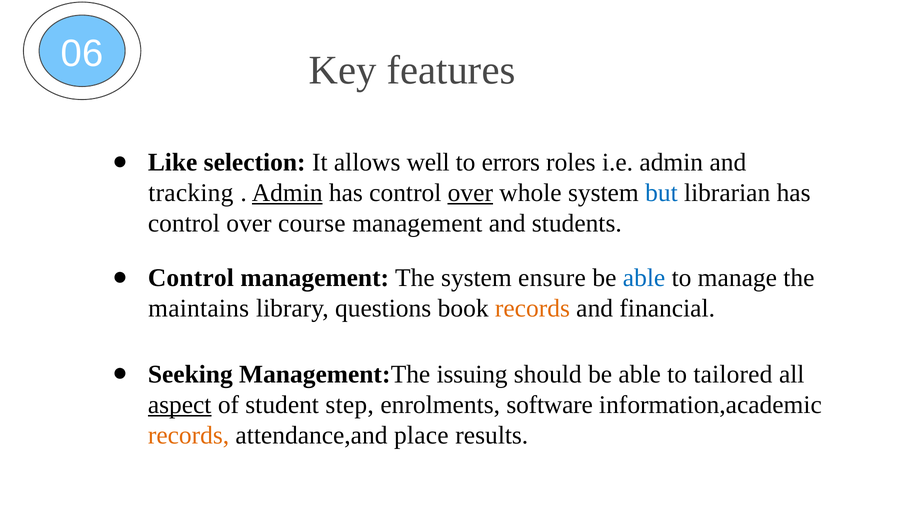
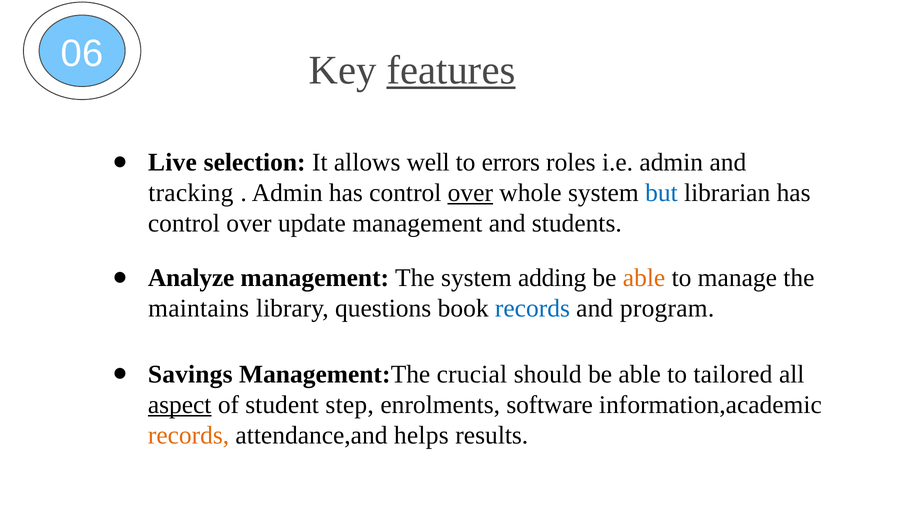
features underline: none -> present
Like: Like -> Live
Admin at (287, 193) underline: present -> none
course: course -> update
Control at (191, 278): Control -> Analyze
ensure: ensure -> adding
able at (644, 278) colour: blue -> orange
records at (532, 309) colour: orange -> blue
financial: financial -> program
Seeking: Seeking -> Savings
issuing: issuing -> crucial
place: place -> helps
